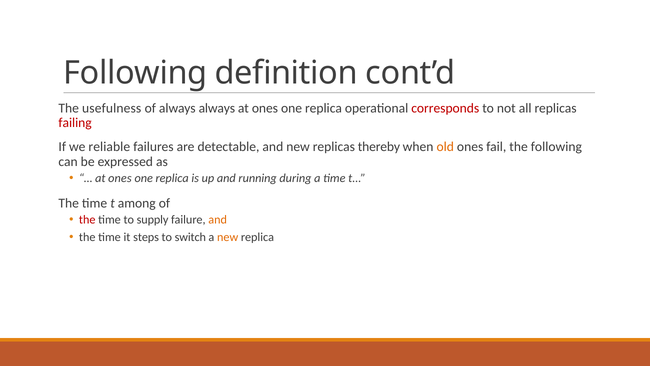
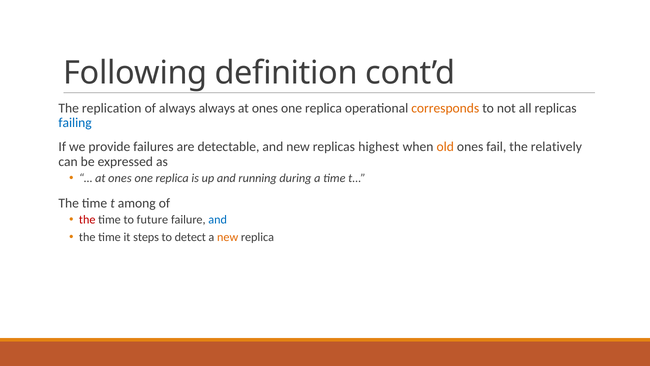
usefulness: usefulness -> replication
corresponds colour: red -> orange
failing colour: red -> blue
reliable: reliable -> provide
thereby: thereby -> highest
the following: following -> relatively
supply: supply -> future
and at (218, 219) colour: orange -> blue
switch: switch -> detect
